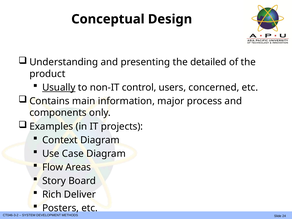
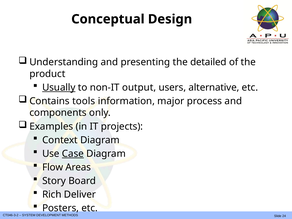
control: control -> output
concerned: concerned -> alternative
main: main -> tools
Case underline: none -> present
